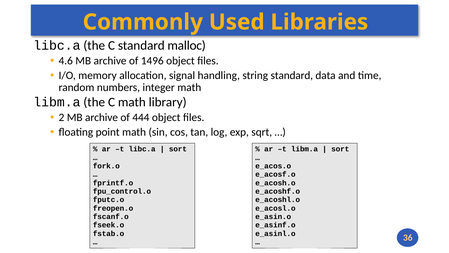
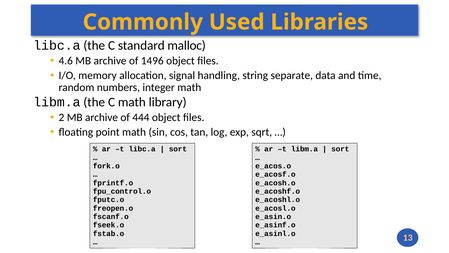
string standard: standard -> separate
36: 36 -> 13
